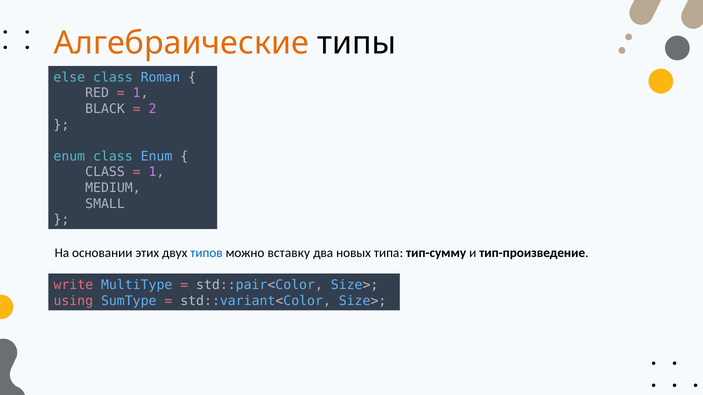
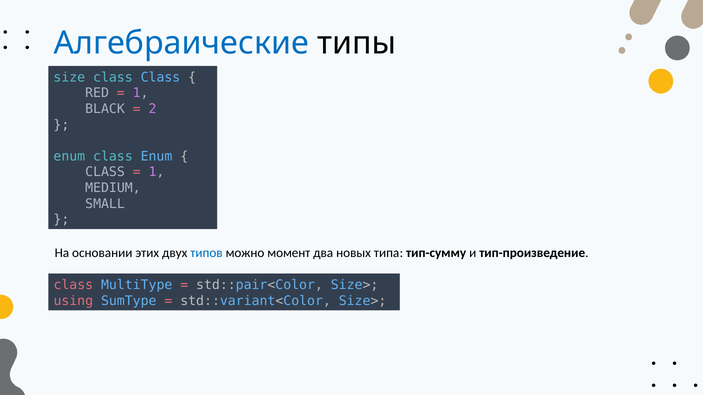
Алгебраические colour: orange -> blue
else: else -> size
class Roman: Roman -> Class
вставку: вставку -> момент
write at (73, 285): write -> class
